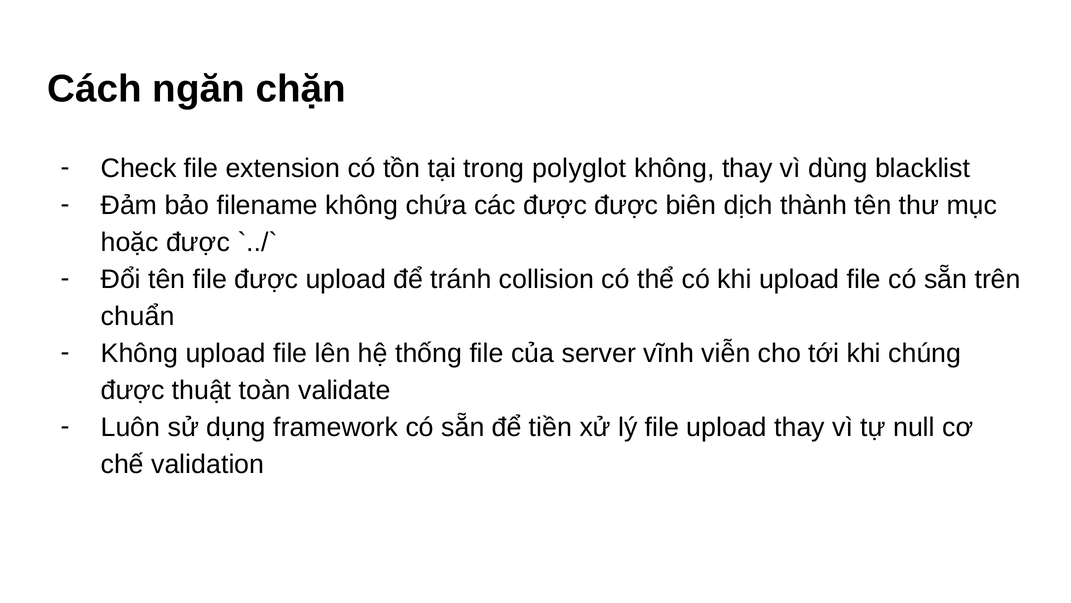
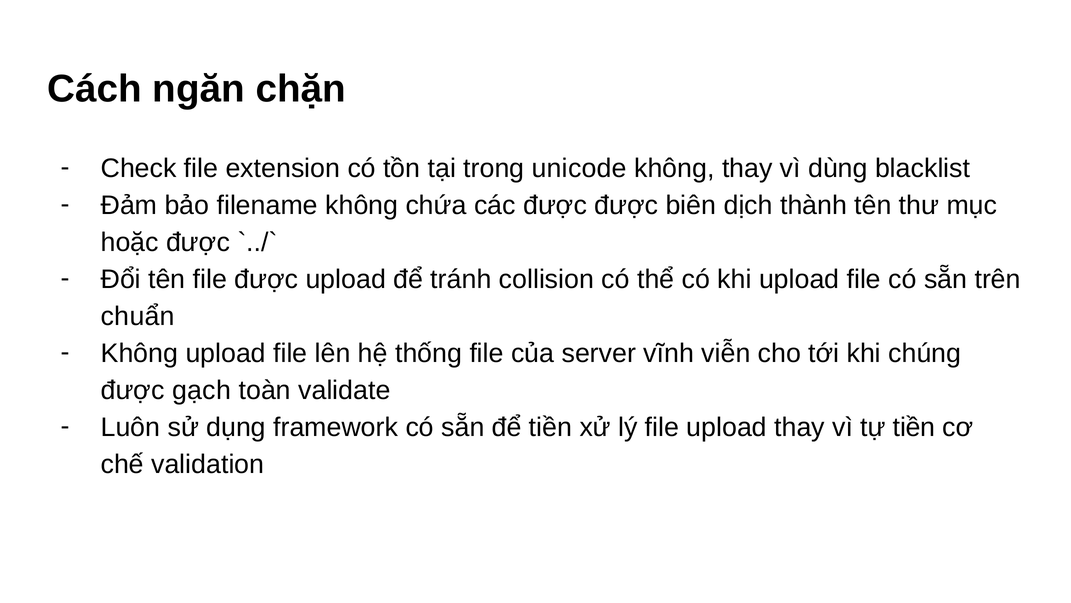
polyglot: polyglot -> unicode
thuật: thuật -> gạch
tự null: null -> tiền
